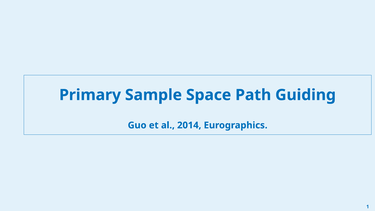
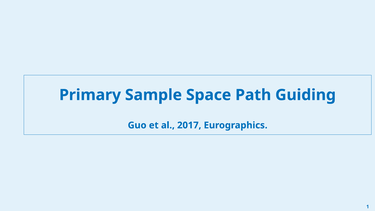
2014: 2014 -> 2017
